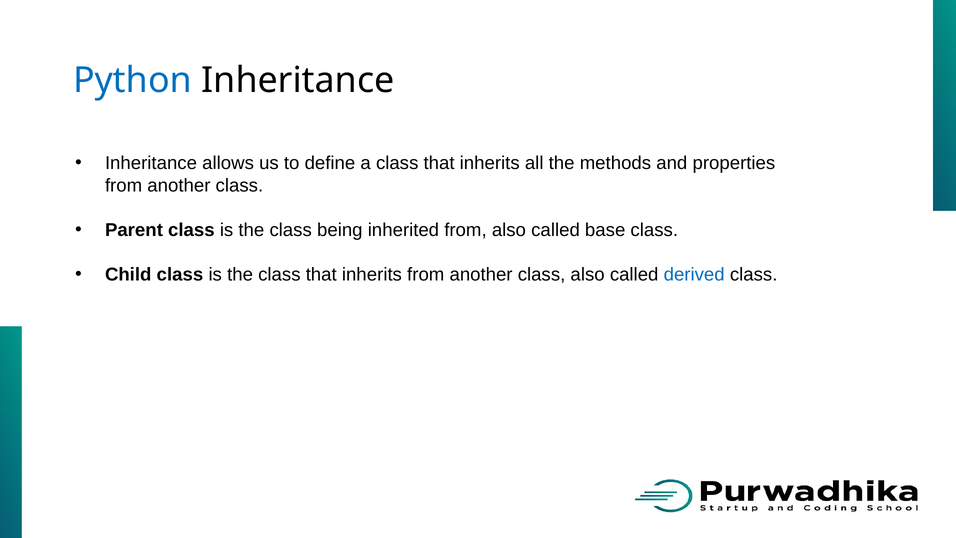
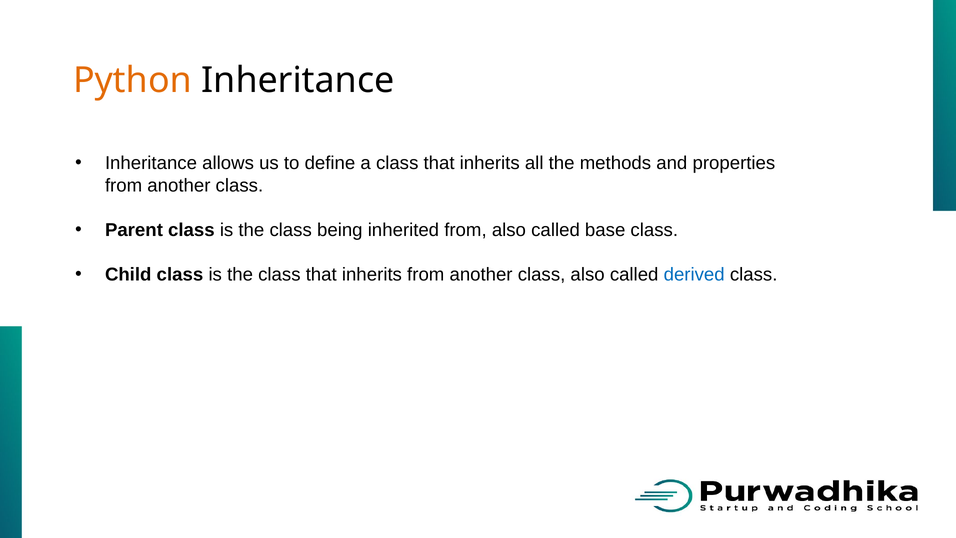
Python colour: blue -> orange
